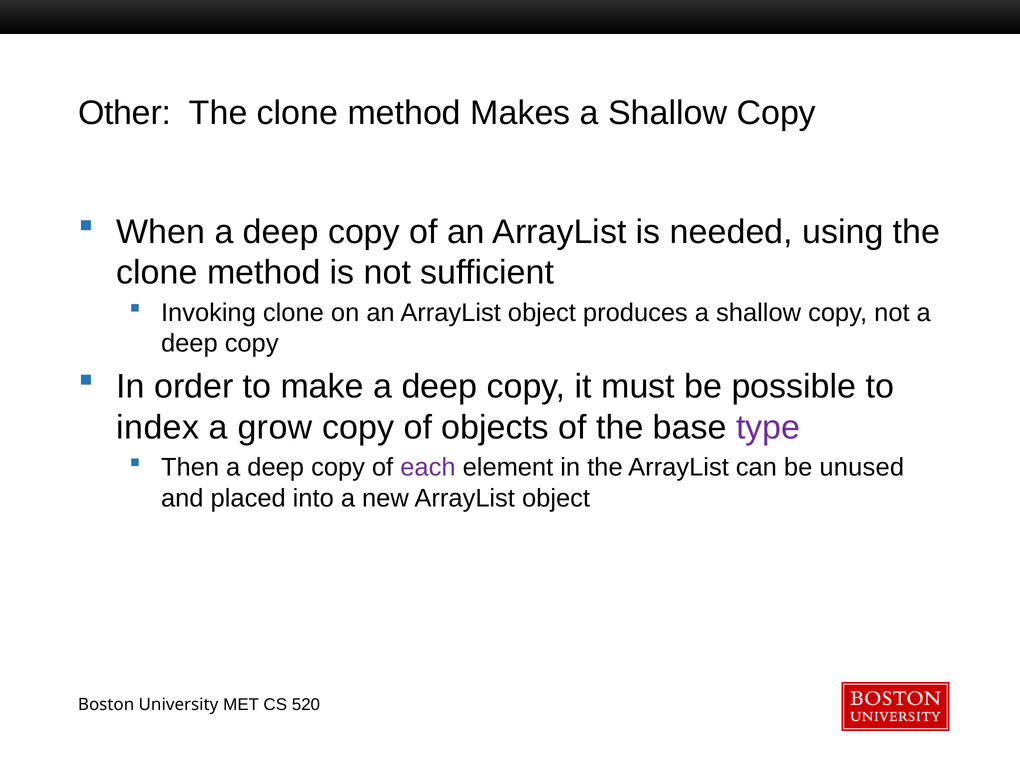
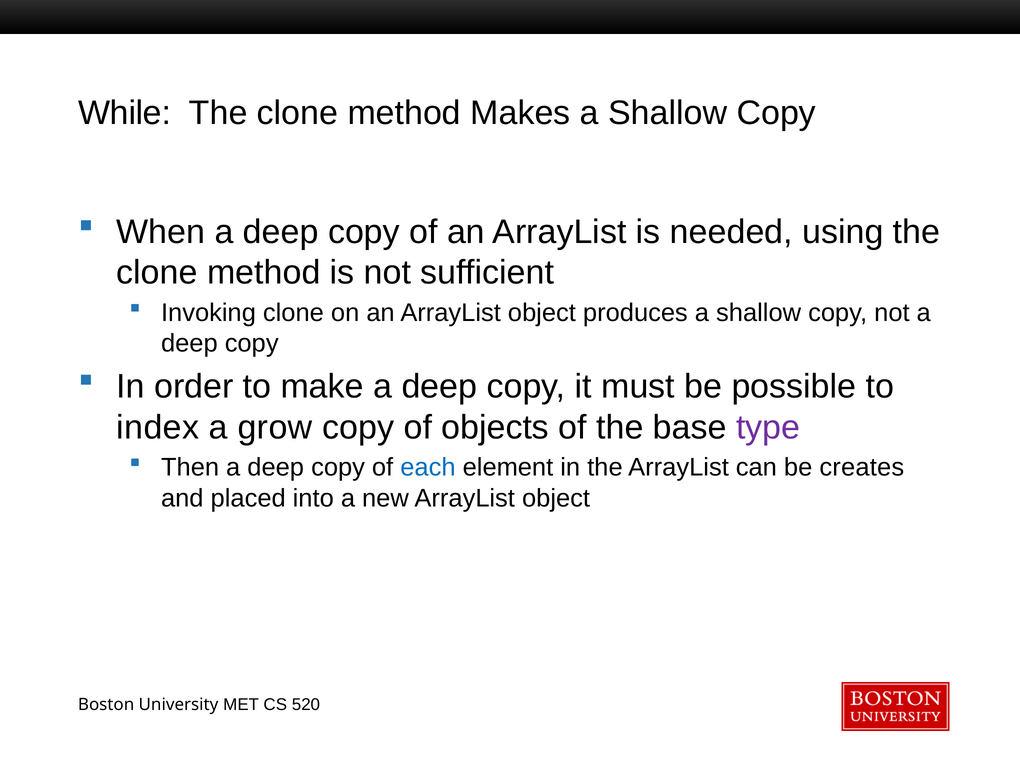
Other: Other -> While
each colour: purple -> blue
unused: unused -> creates
